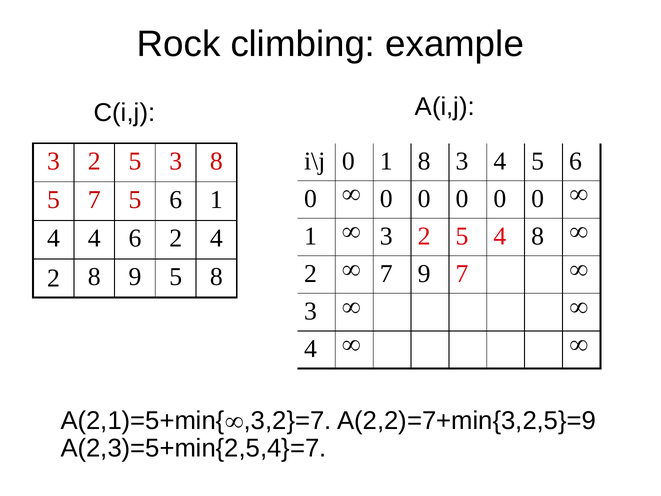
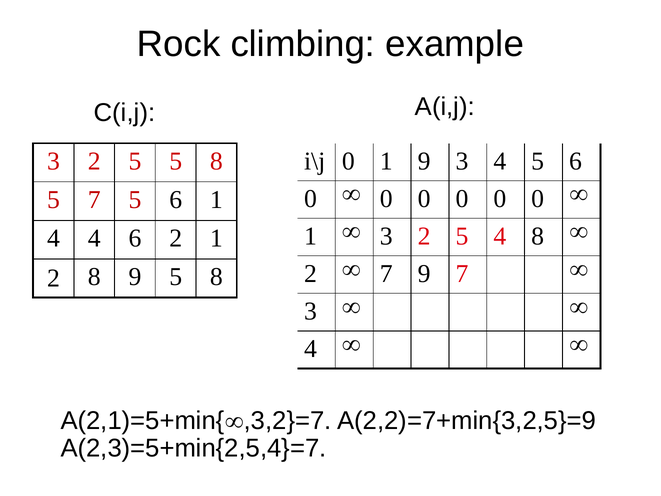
5 3: 3 -> 5
1 8: 8 -> 9
2 4: 4 -> 1
